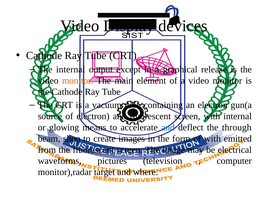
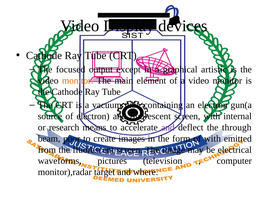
The internal: internal -> focused
release: release -> artistic
glowing: glowing -> research
and at (168, 127) colour: blue -> purple
shop: shop -> poor
